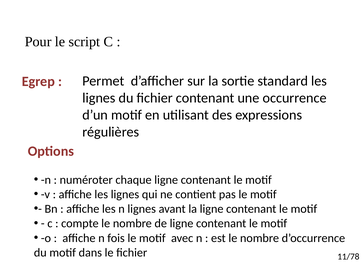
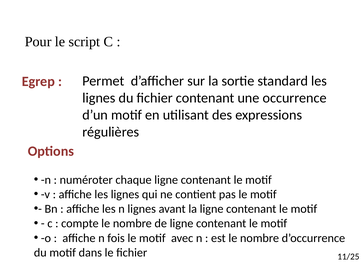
11/78: 11/78 -> 11/25
